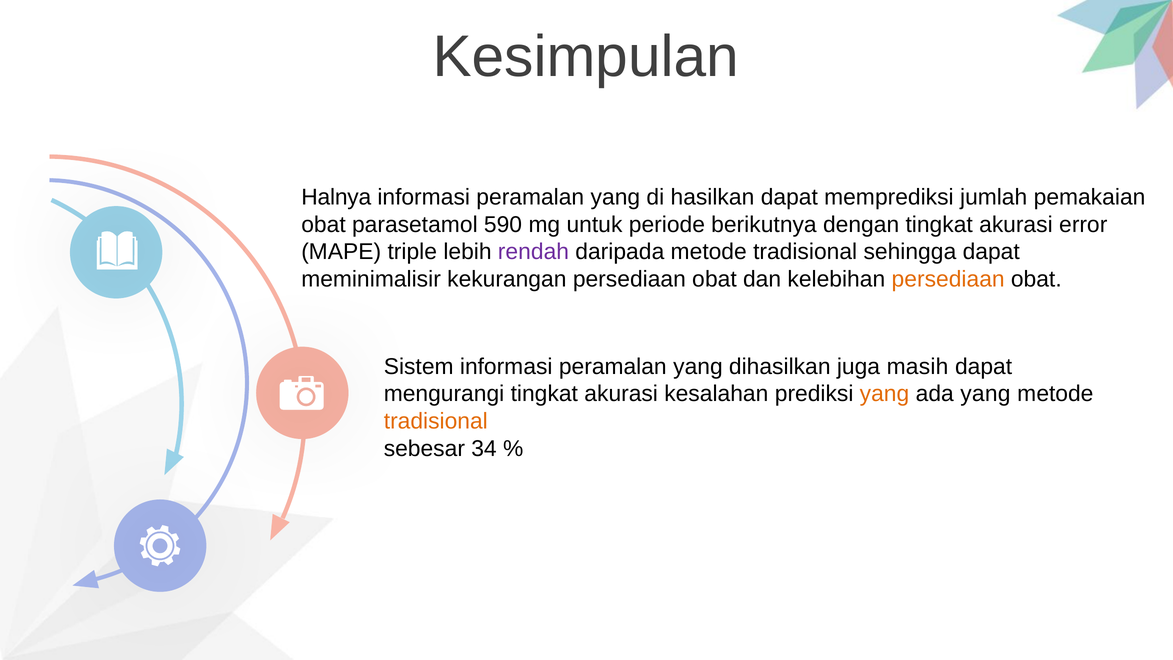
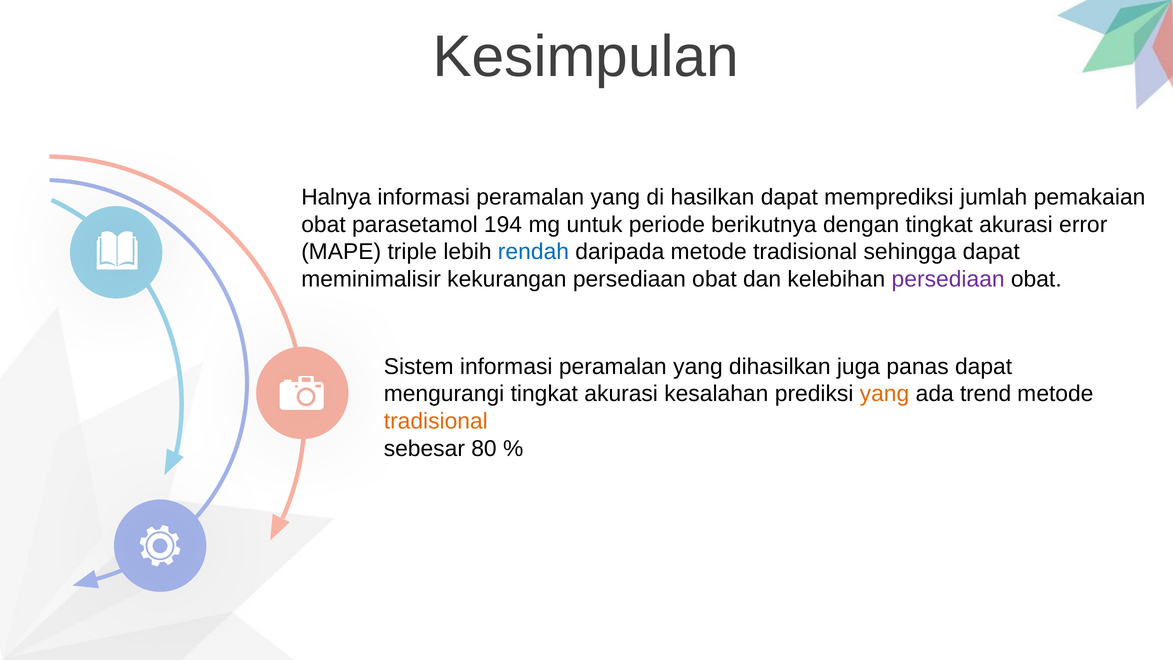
590: 590 -> 194
rendah colour: purple -> blue
persediaan at (948, 279) colour: orange -> purple
masih: masih -> panas
ada yang: yang -> trend
34: 34 -> 80
